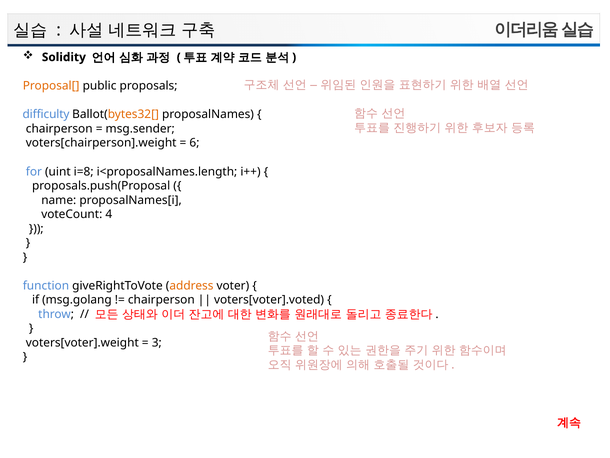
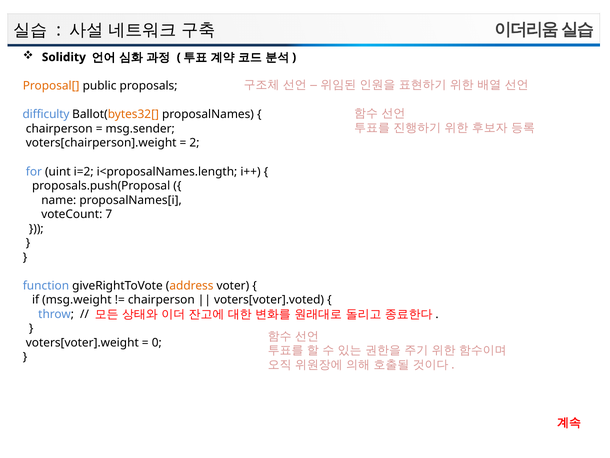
6: 6 -> 2
i=8: i=8 -> i=2
4: 4 -> 7
msg.golang: msg.golang -> msg.weight
3: 3 -> 0
